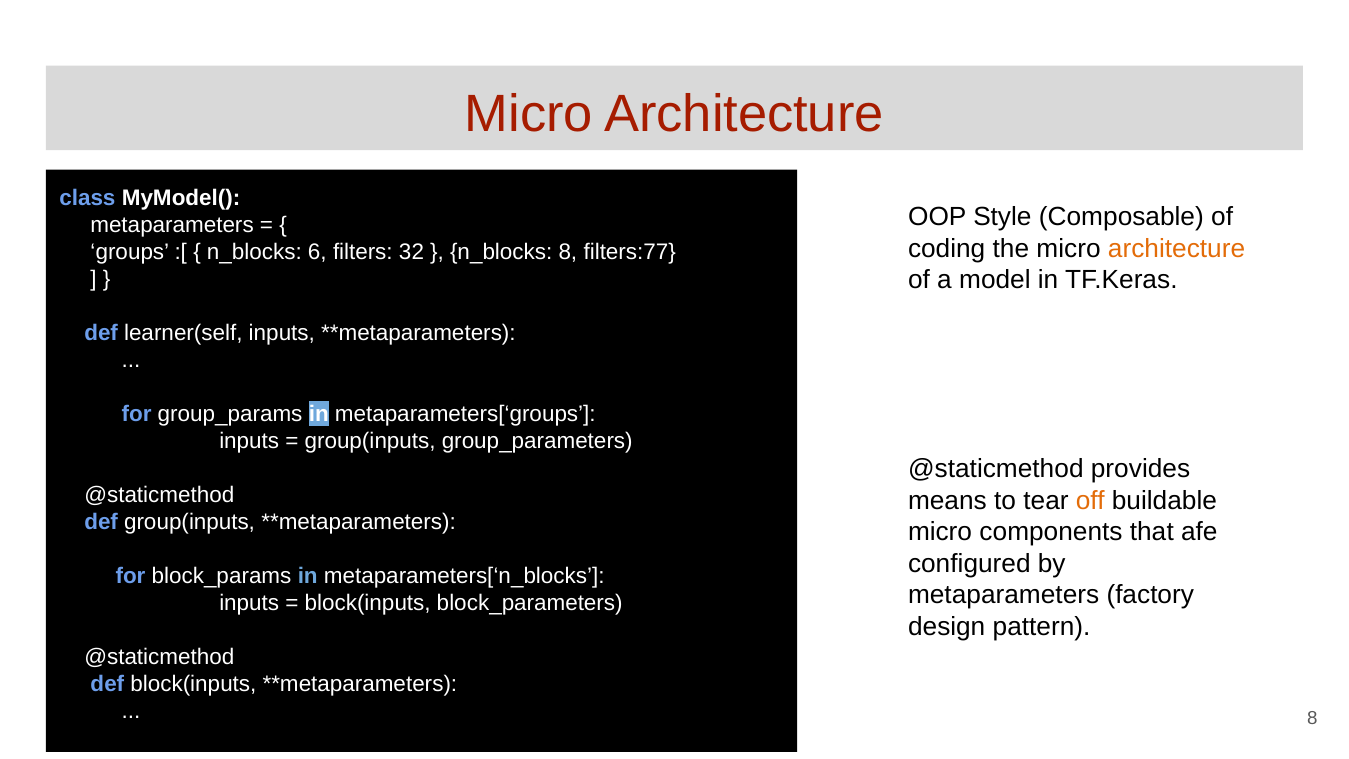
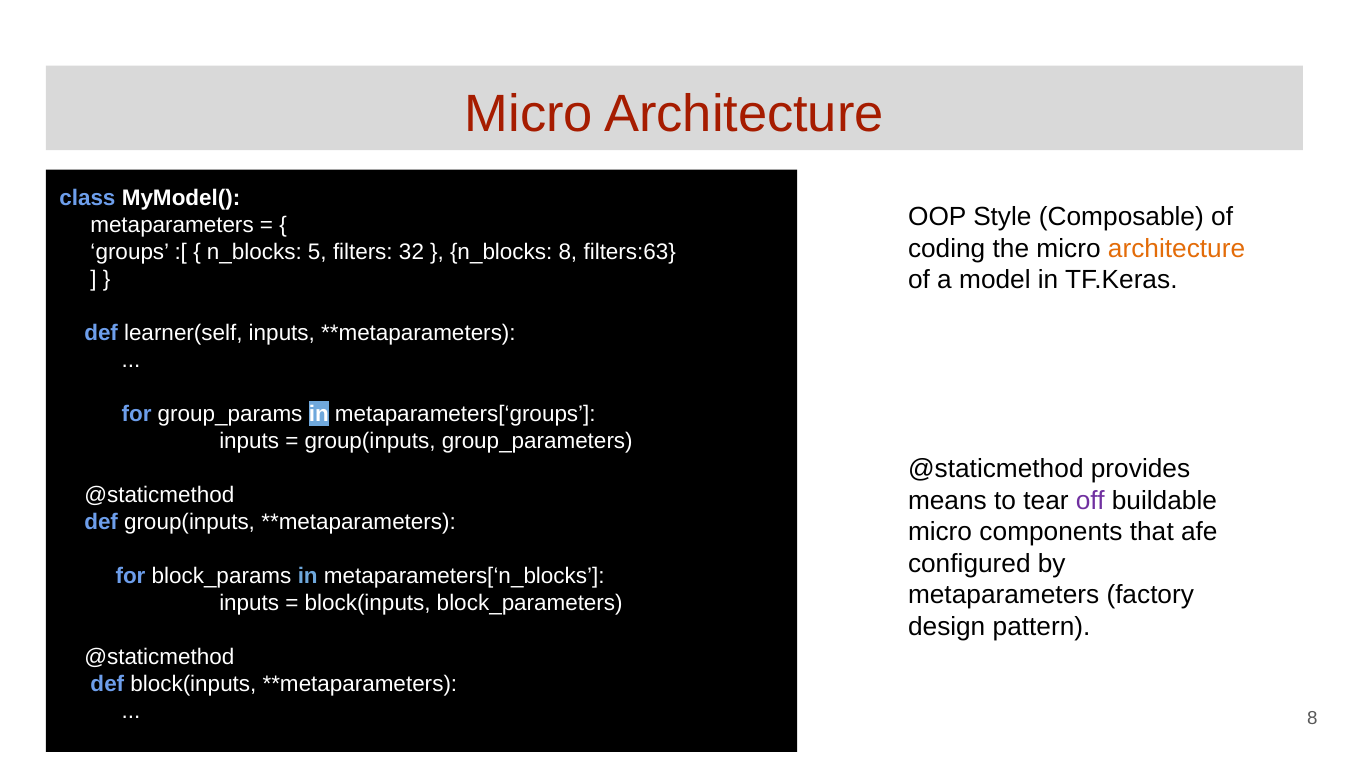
6: 6 -> 5
filters:77: filters:77 -> filters:63
off colour: orange -> purple
